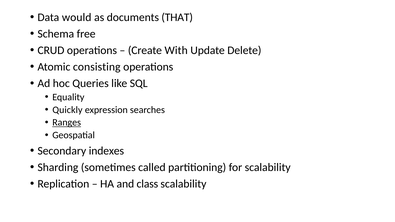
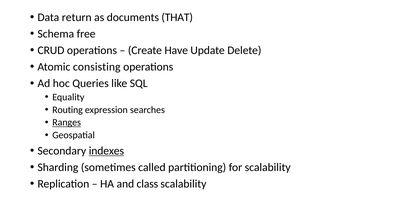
would: would -> return
With: With -> Have
Quickly: Quickly -> Routing
indexes underline: none -> present
